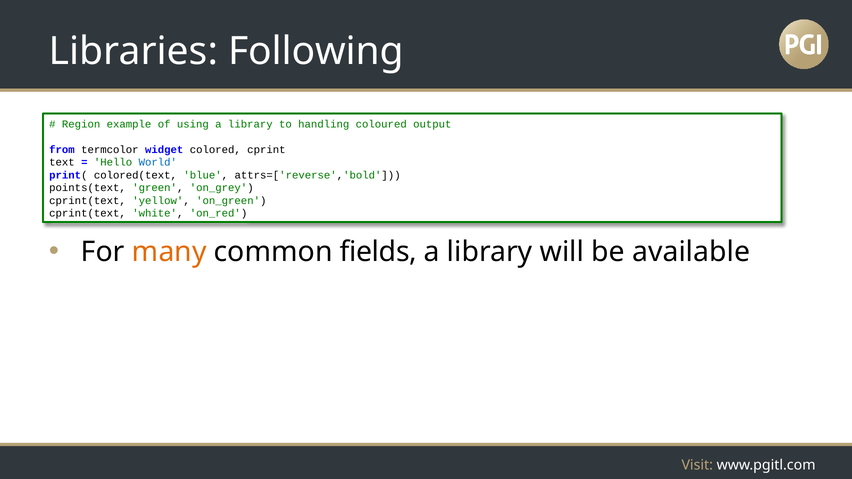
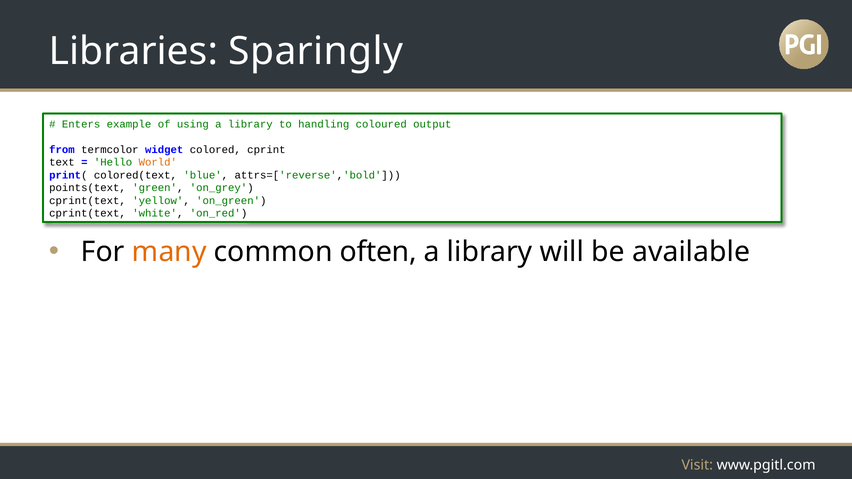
Following: Following -> Sparingly
Region: Region -> Enters
World colour: blue -> orange
fields: fields -> often
